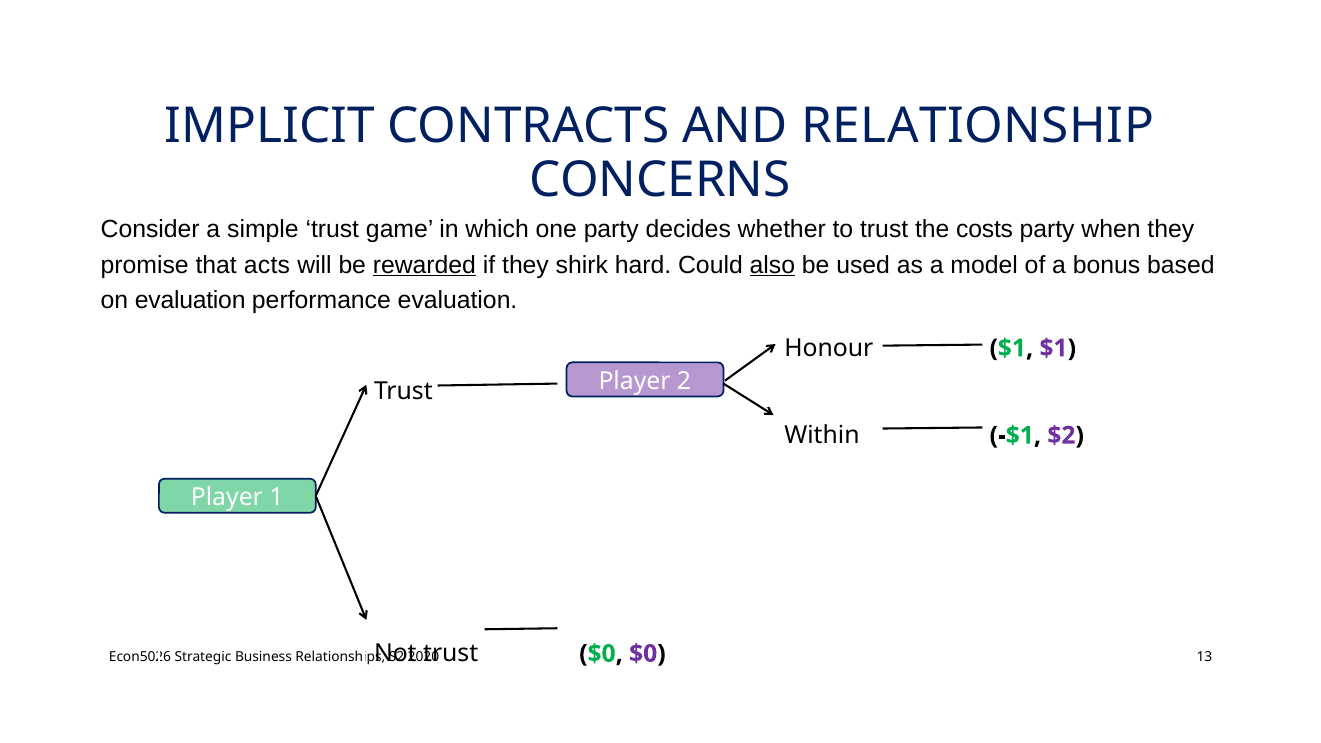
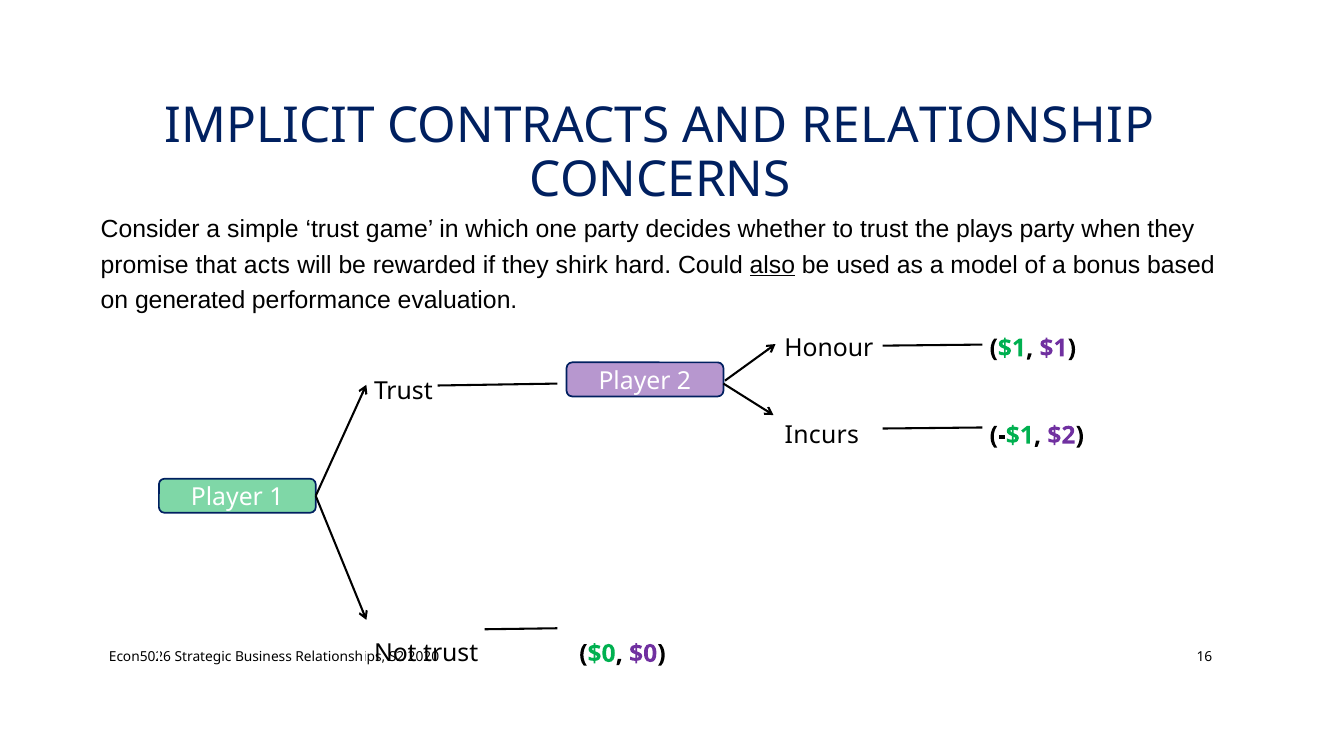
costs: costs -> plays
rewarded underline: present -> none
on evaluation: evaluation -> generated
Within: Within -> Incurs
13: 13 -> 16
